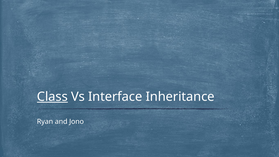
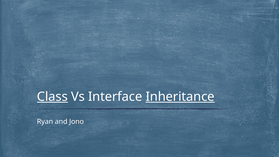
Inheritance underline: none -> present
